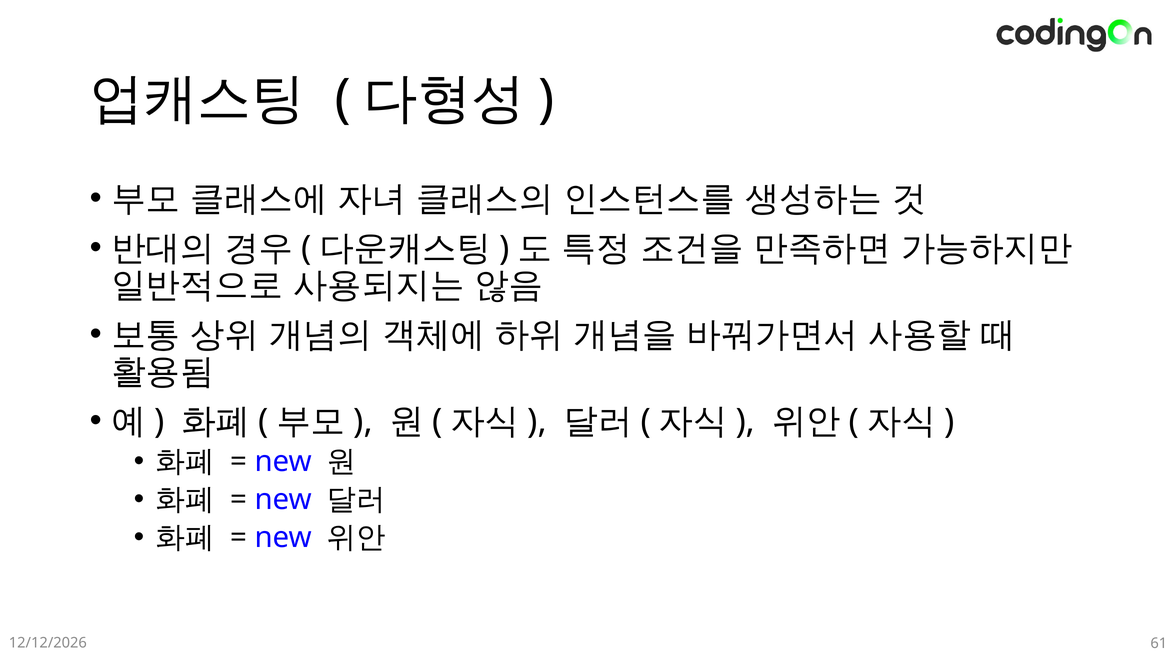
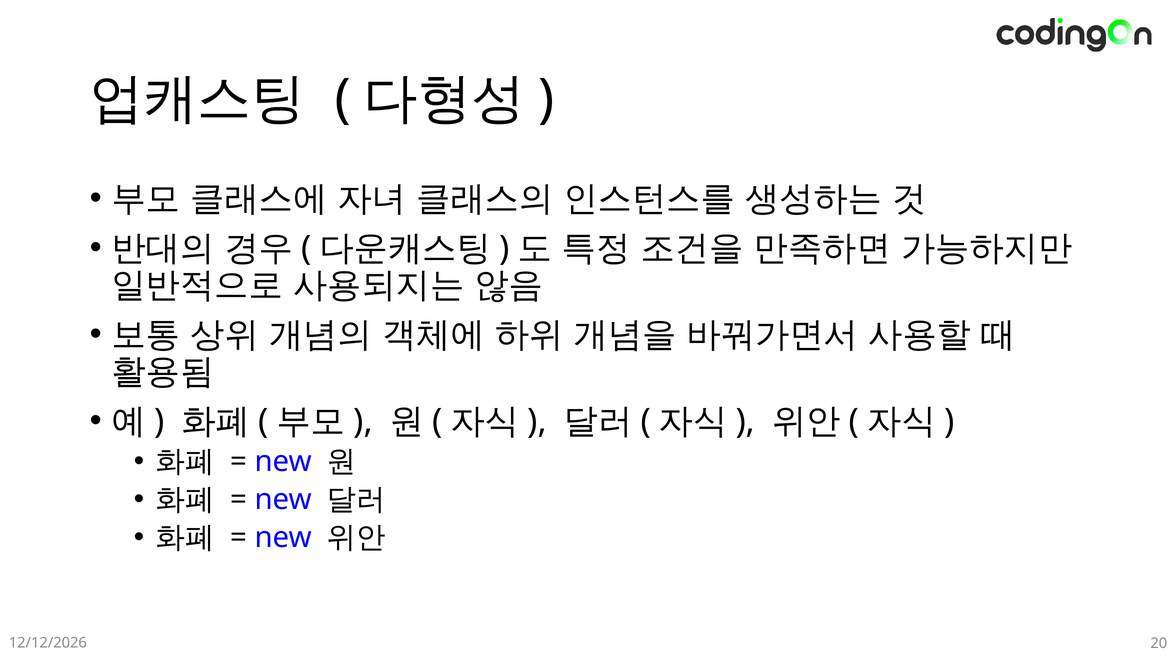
61: 61 -> 20
